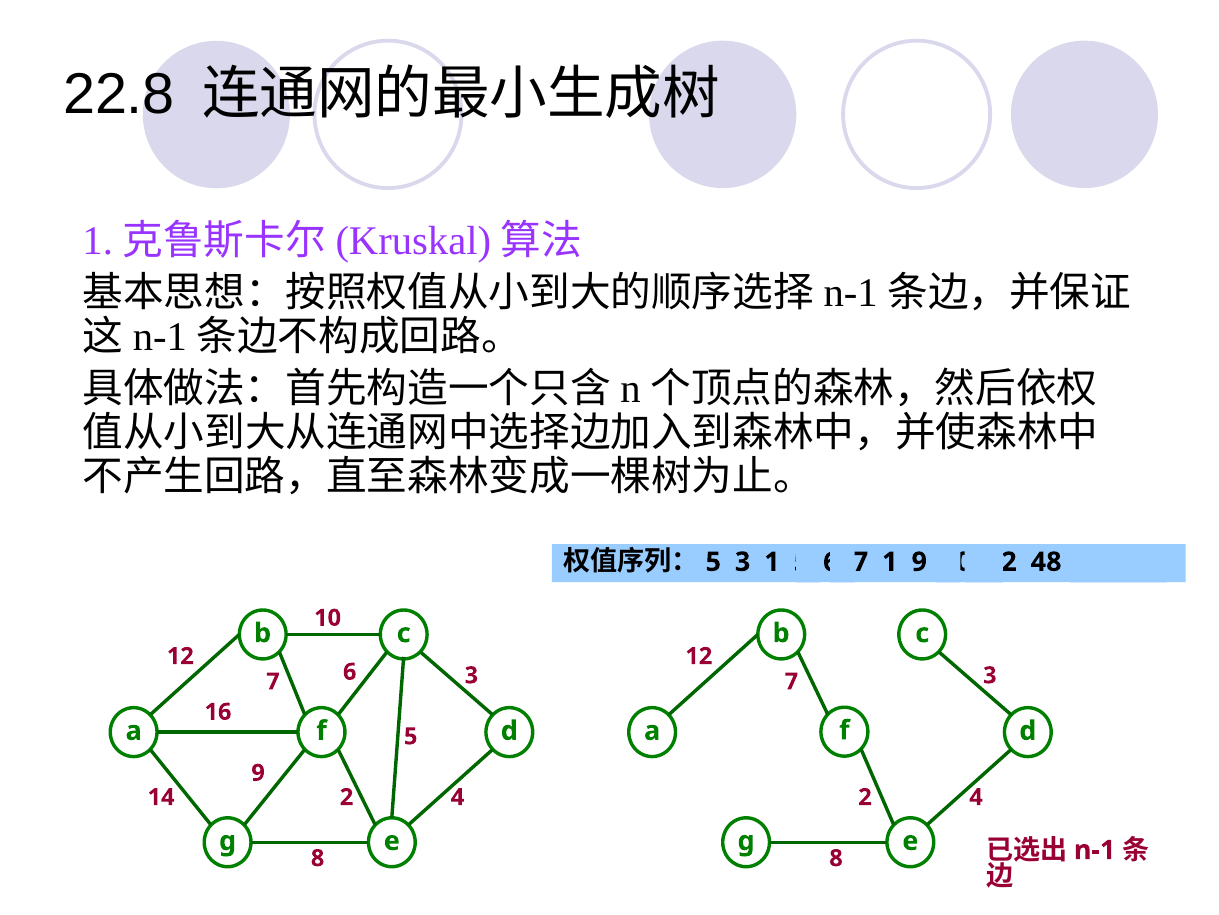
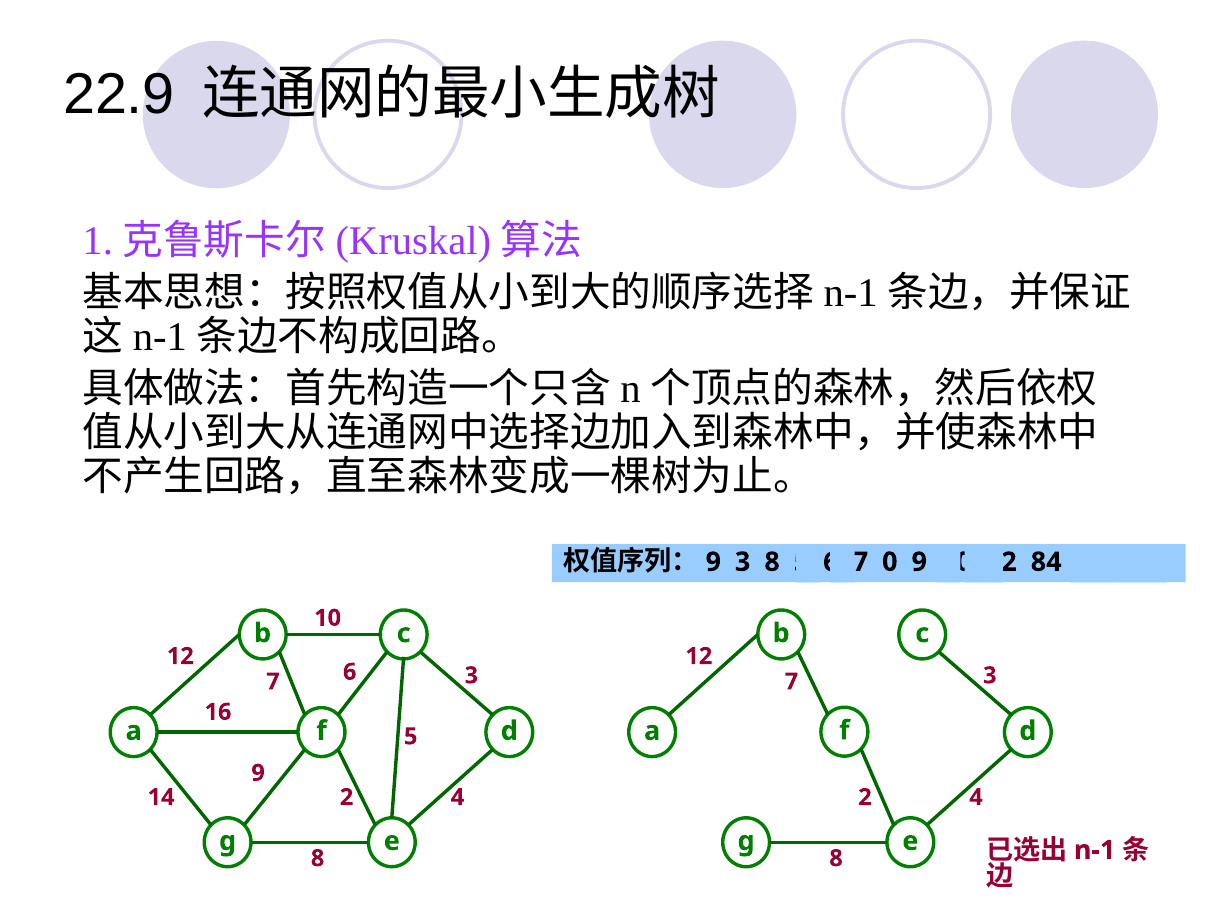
22.8: 22.8 -> 22.9
5 at (713, 562): 5 -> 9
1 at (772, 562): 1 -> 8
1 at (890, 562): 1 -> 0
48: 48 -> 84
